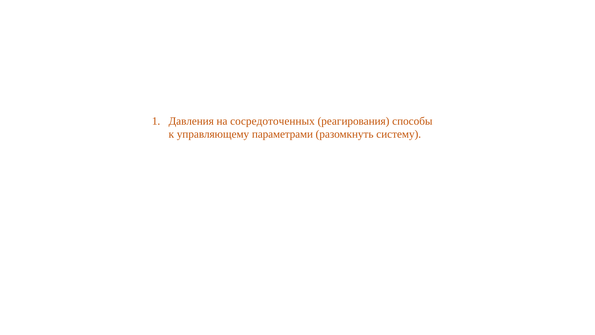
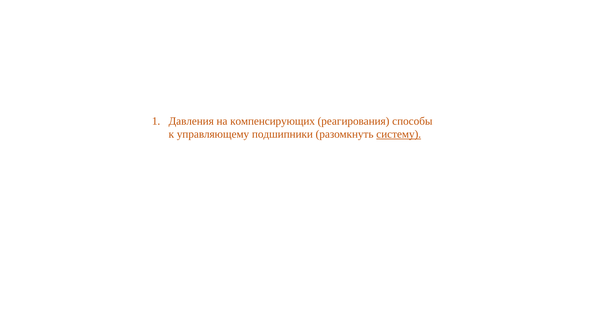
сосредоточенных: сосредоточенных -> компенсирующих
параметрами: параметрами -> подшипники
систему underline: none -> present
